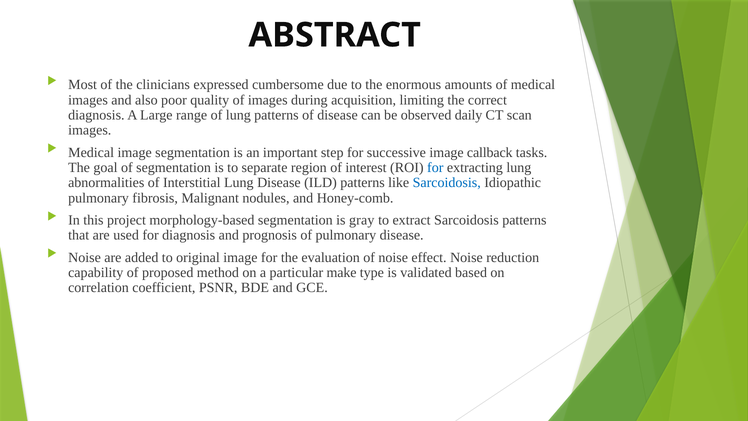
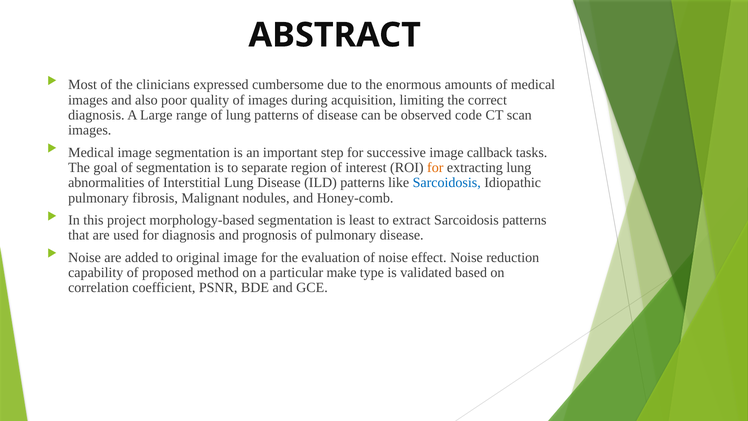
daily: daily -> code
for at (435, 168) colour: blue -> orange
gray: gray -> least
